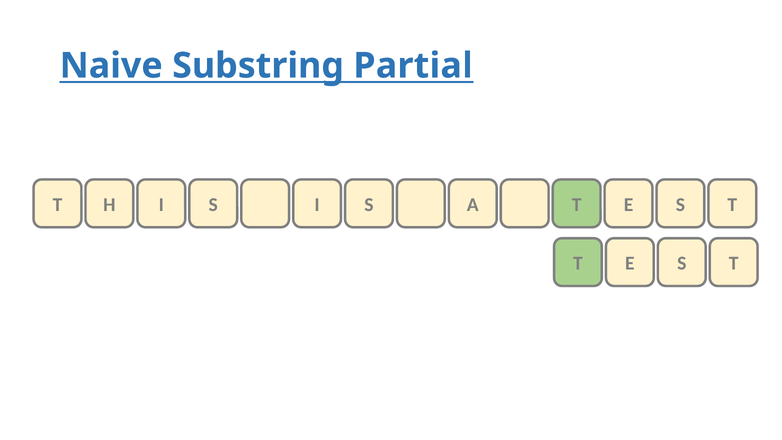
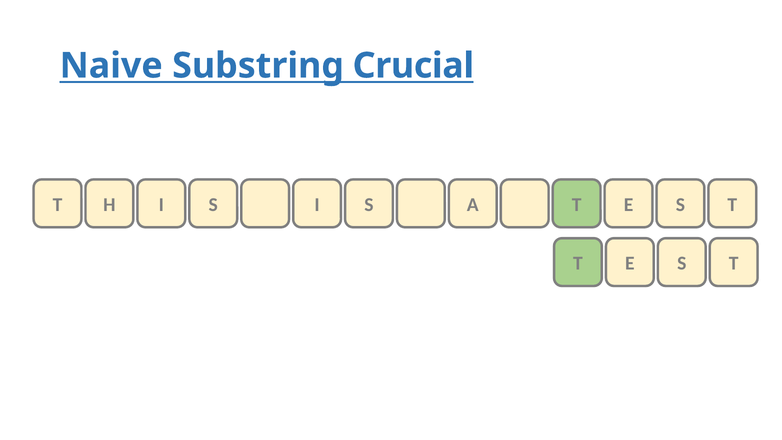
Partial: Partial -> Crucial
